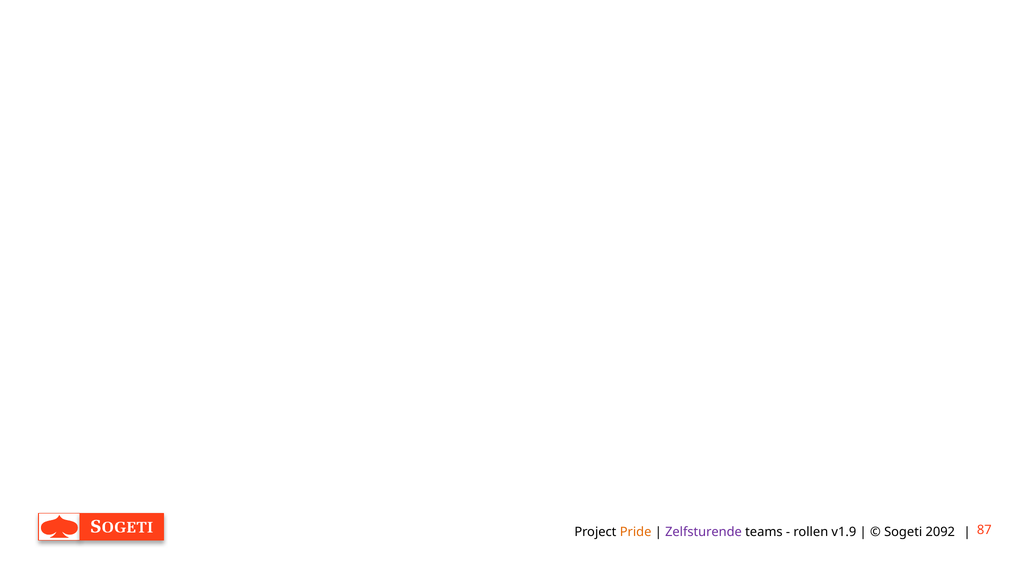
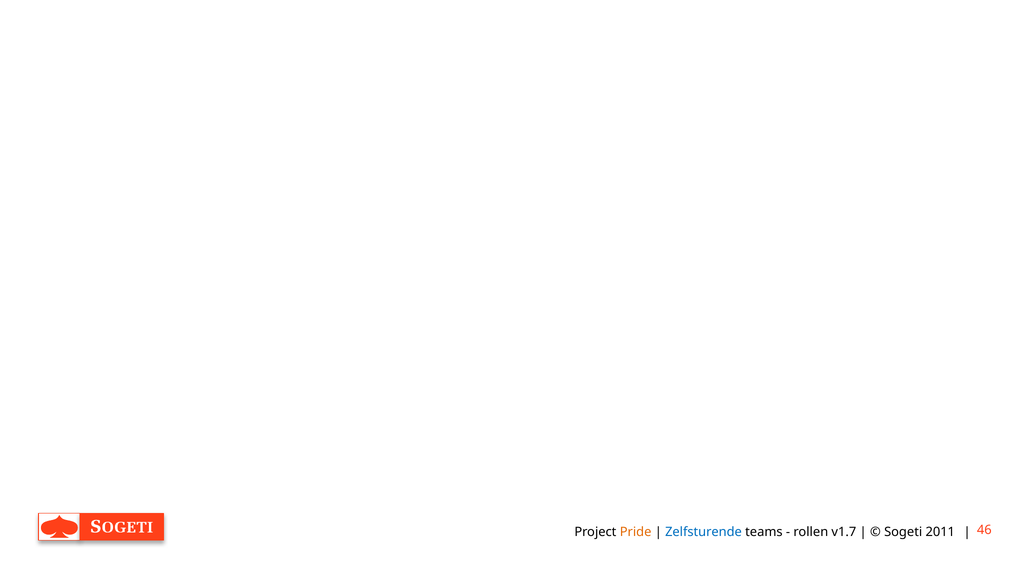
Zelfsturende colour: purple -> blue
v1.9: v1.9 -> v1.7
2092: 2092 -> 2011
87: 87 -> 46
